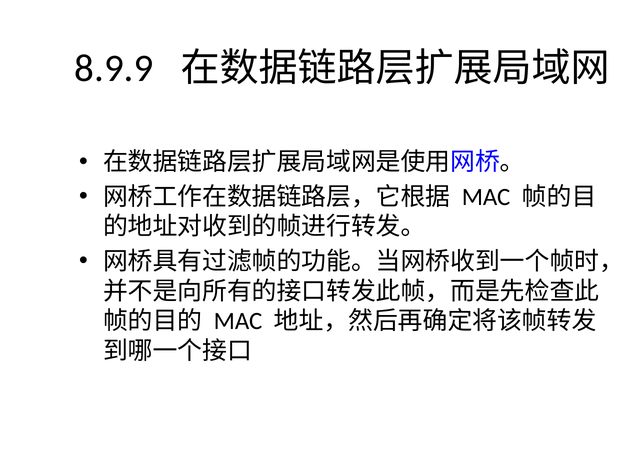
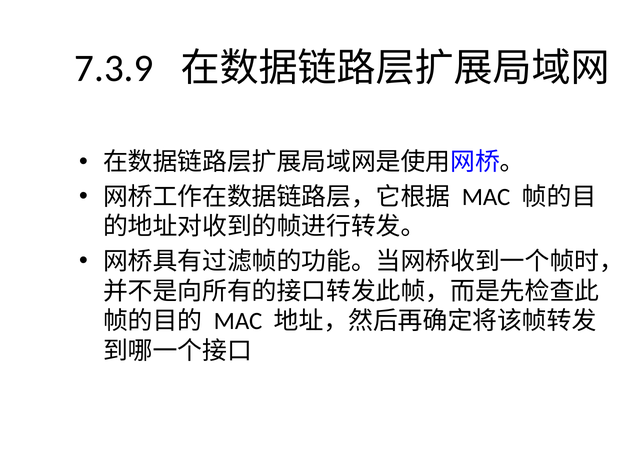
8.9.9: 8.9.9 -> 7.3.9
